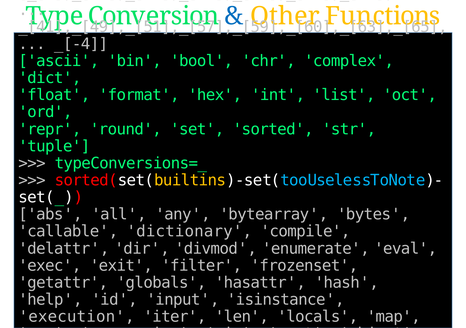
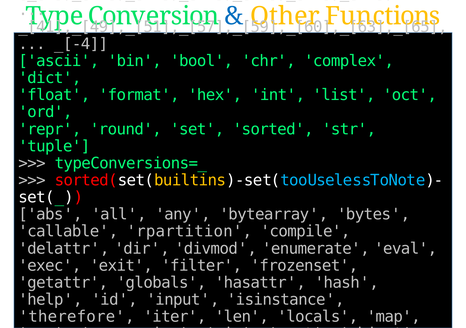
dictionary: dictionary -> rpartition
execution: execution -> therefore
